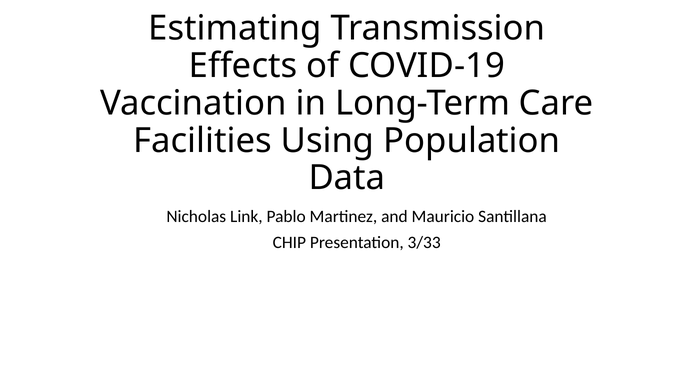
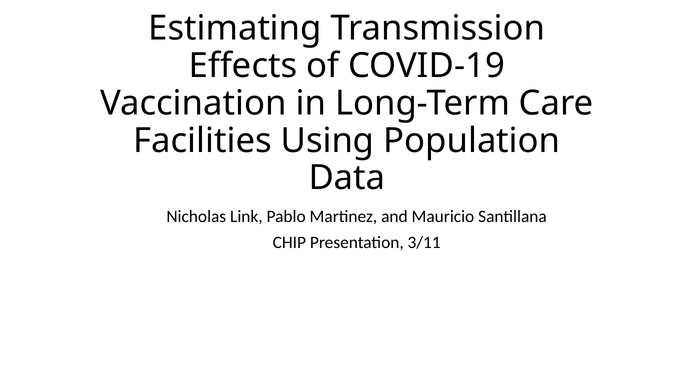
3/33: 3/33 -> 3/11
